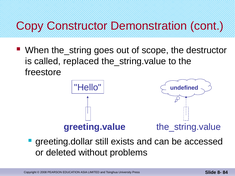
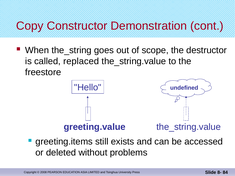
greeting.dollar: greeting.dollar -> greeting.items
